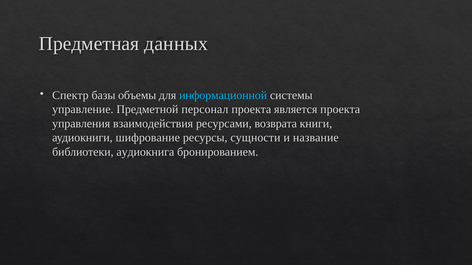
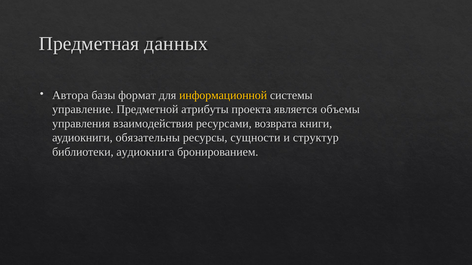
Спектр: Спектр -> Автора
объемы: объемы -> формат
информационной colour: light blue -> yellow
персонал: персонал -> атрибуты
является проекта: проекта -> объемы
шифрование: шифрование -> обязательны
название: название -> структур
